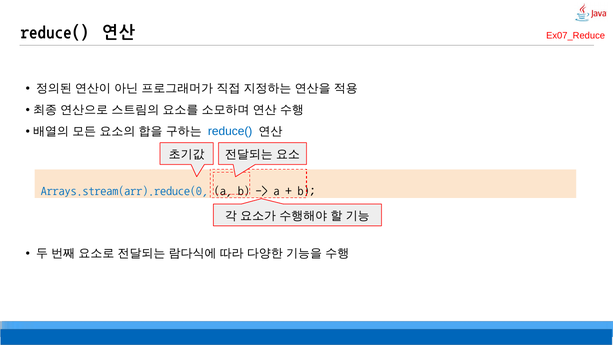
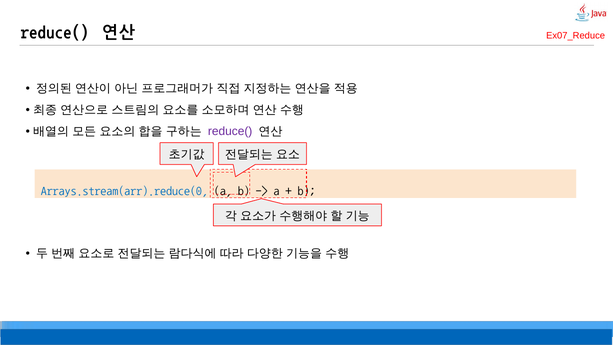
reduce( at (230, 131) colour: blue -> purple
